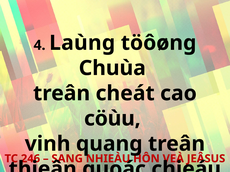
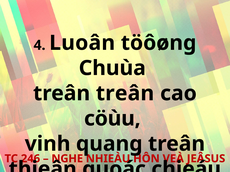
4 Laùng: Laùng -> Luoân
treân cheát: cheát -> treân
SANG: SANG -> NGHE
